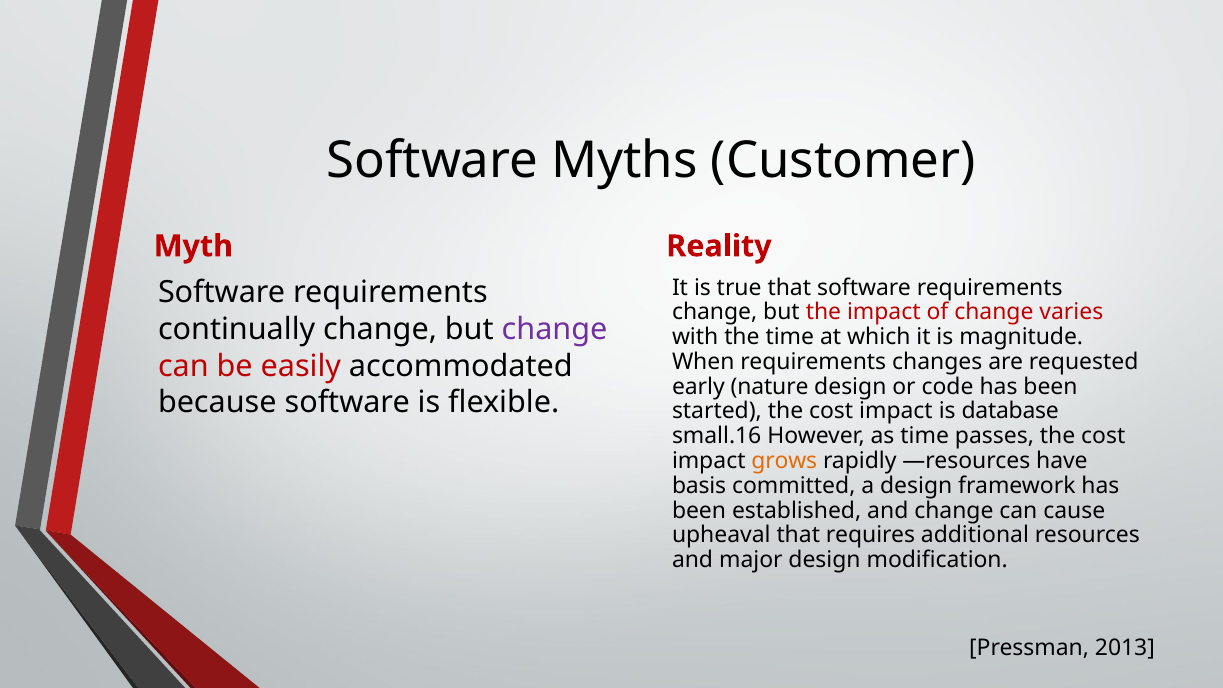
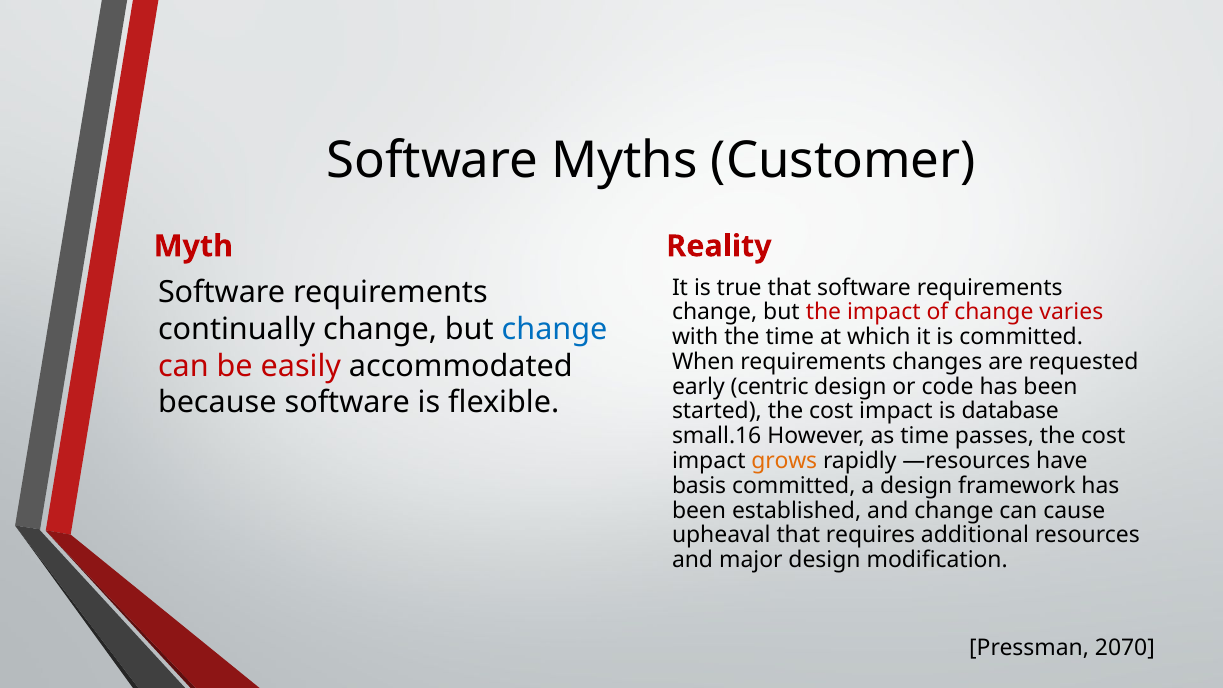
change at (555, 329) colour: purple -> blue
is magnitude: magnitude -> committed
nature: nature -> centric
2013: 2013 -> 2070
